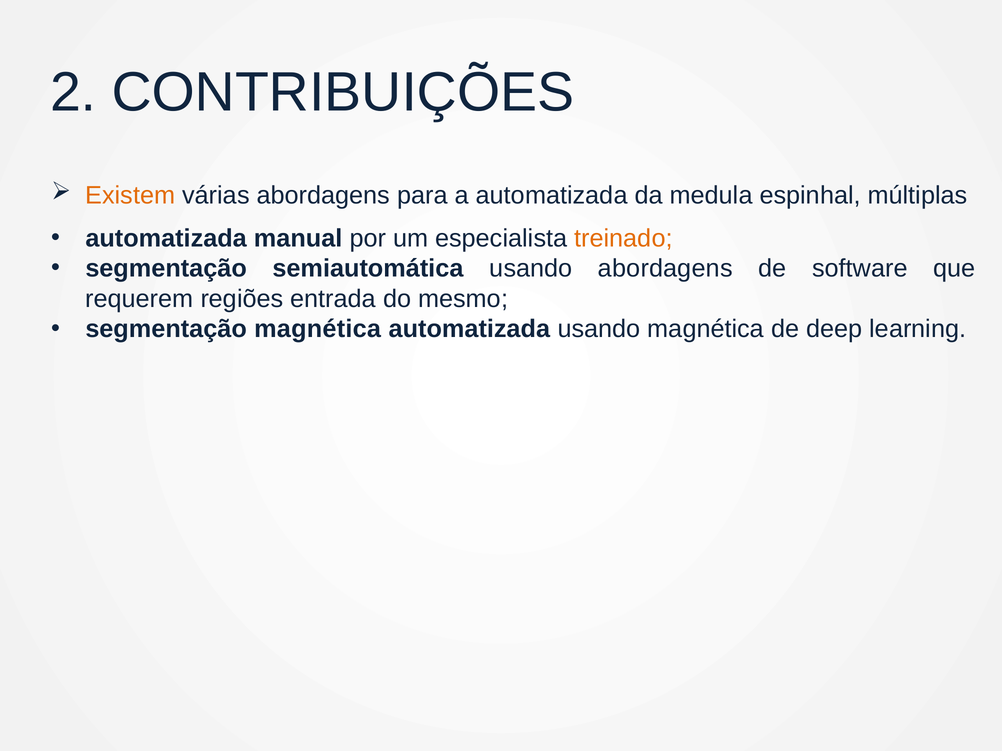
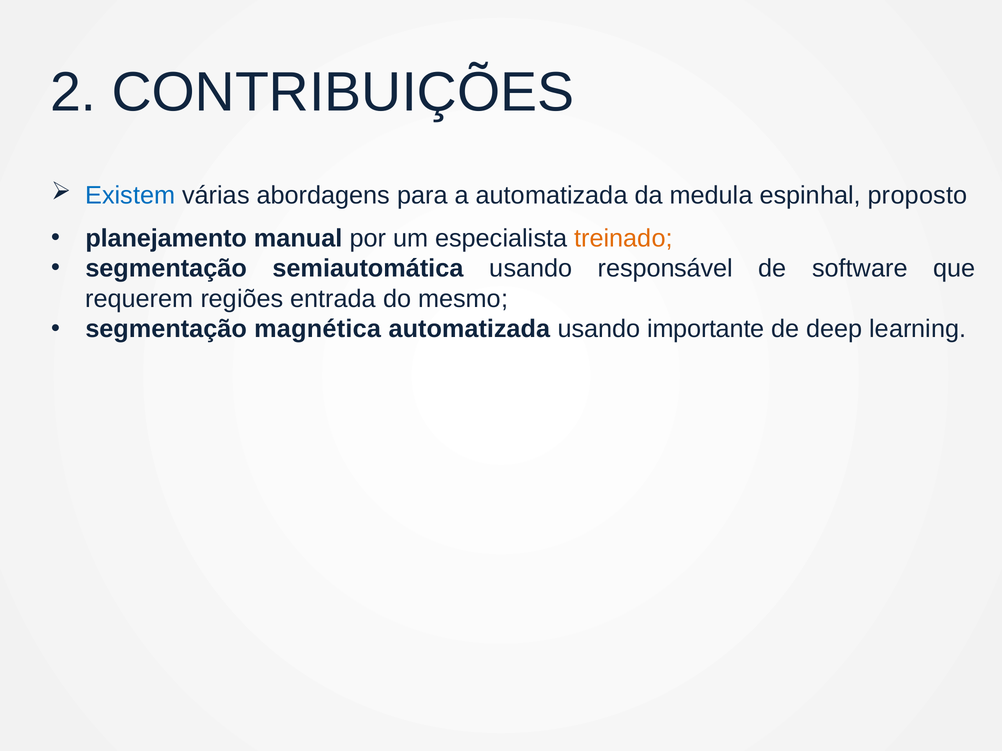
Existem colour: orange -> blue
múltiplas: múltiplas -> proposto
automatizada at (166, 238): automatizada -> planejamento
usando abordagens: abordagens -> responsável
usando magnética: magnética -> importante
